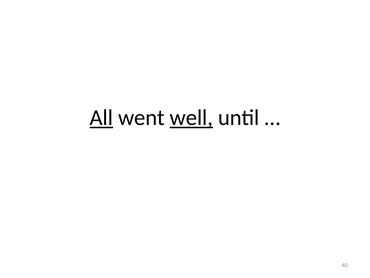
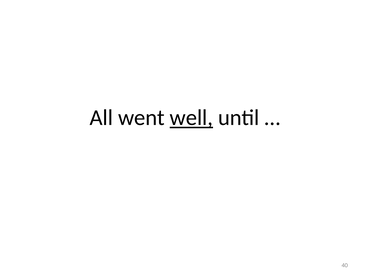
All underline: present -> none
